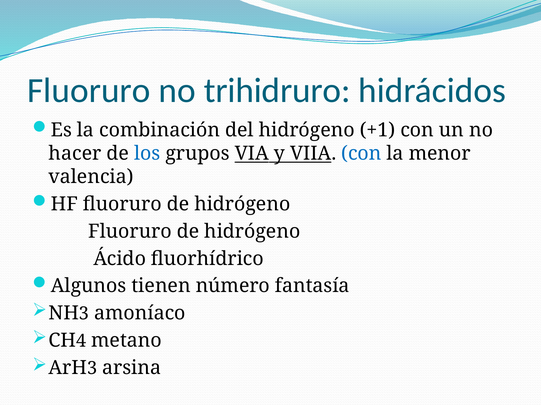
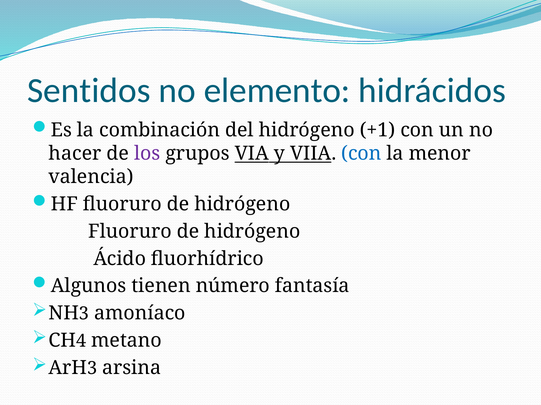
Fluoruro at (89, 91): Fluoruro -> Sentidos
trihidruro: trihidruro -> elemento
los colour: blue -> purple
